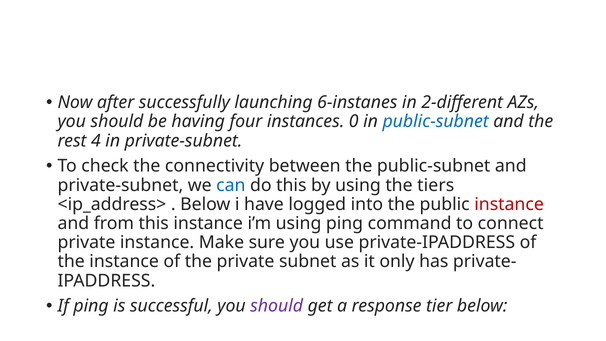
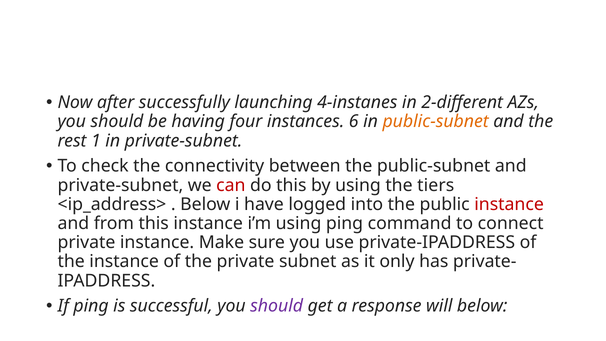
6-instanes: 6-instanes -> 4-instanes
0: 0 -> 6
public-subnet at (436, 122) colour: blue -> orange
4: 4 -> 1
can colour: blue -> red
tier: tier -> will
